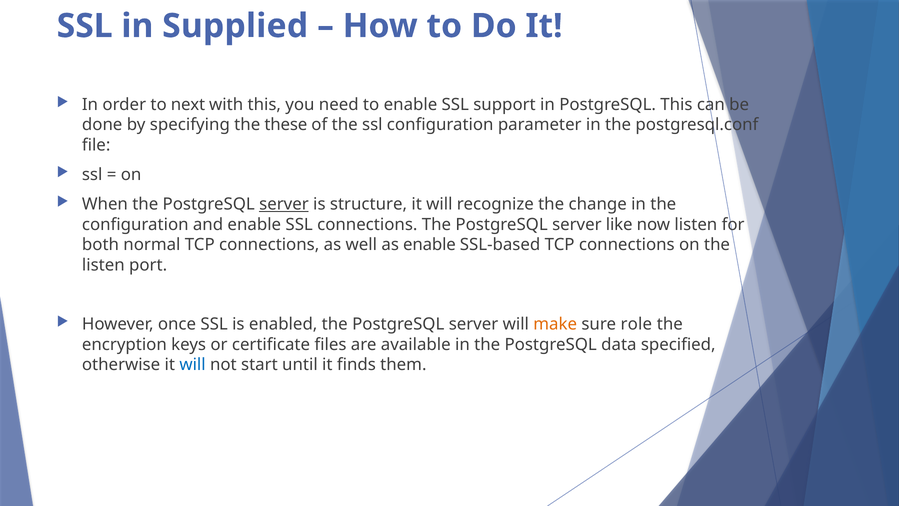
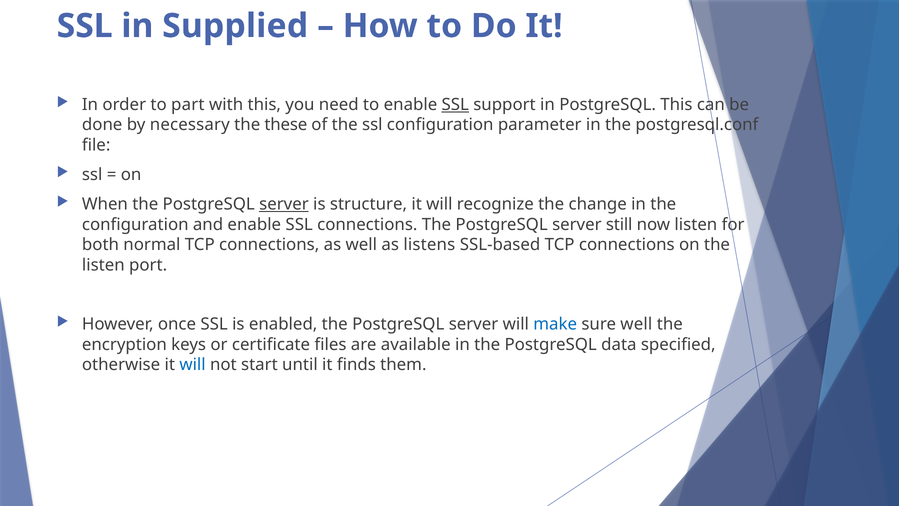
next: next -> part
SSL at (455, 105) underline: none -> present
specifying: specifying -> necessary
like: like -> still
as enable: enable -> listens
make colour: orange -> blue
sure role: role -> well
